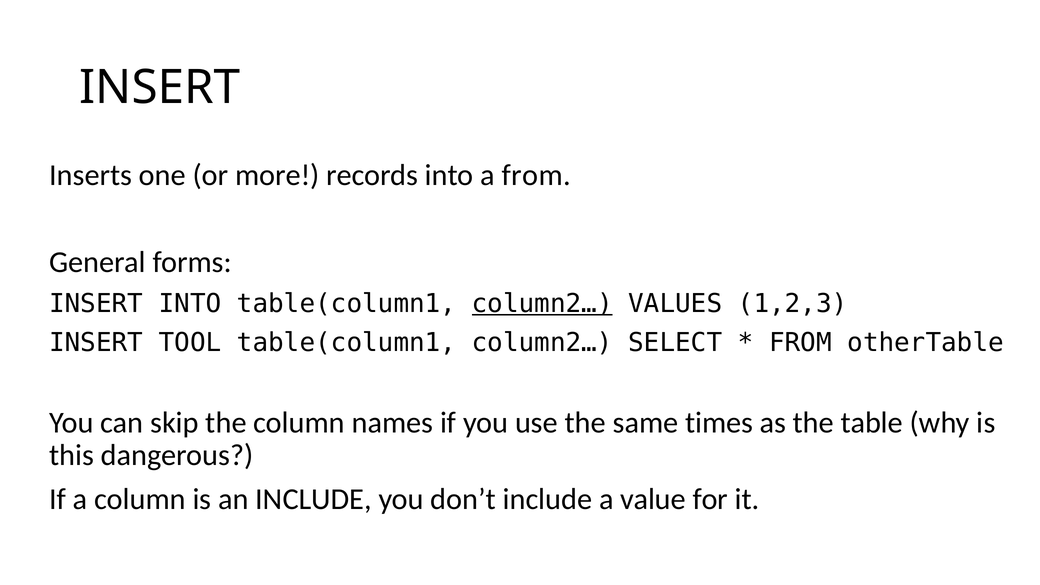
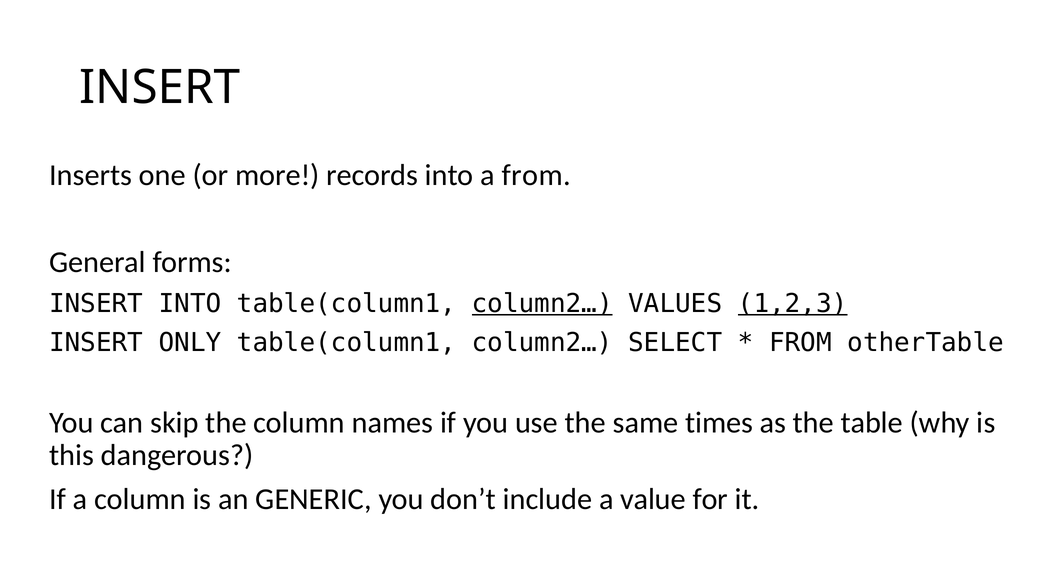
1,2,3 underline: none -> present
TOOL: TOOL -> ONLY
an INCLUDE: INCLUDE -> GENERIC
